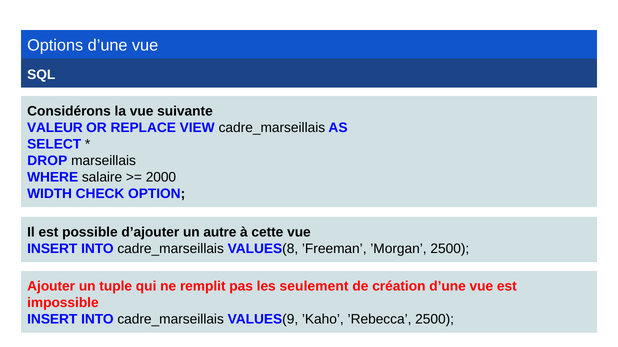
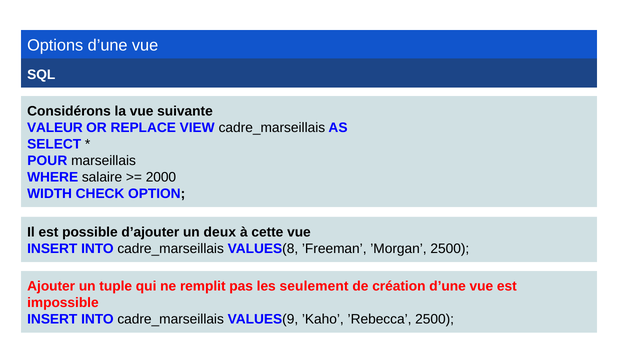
DROP: DROP -> POUR
autre: autre -> deux
